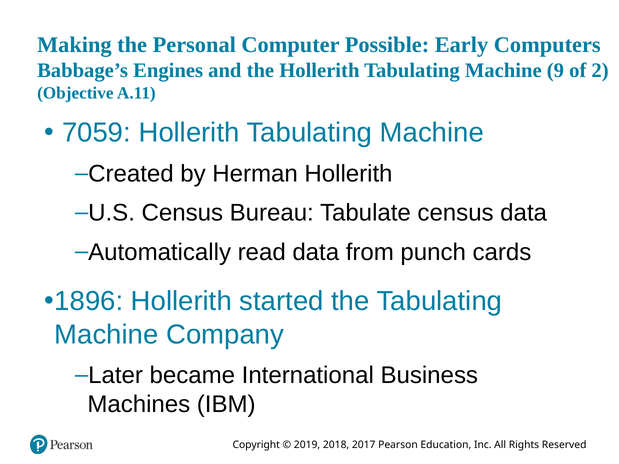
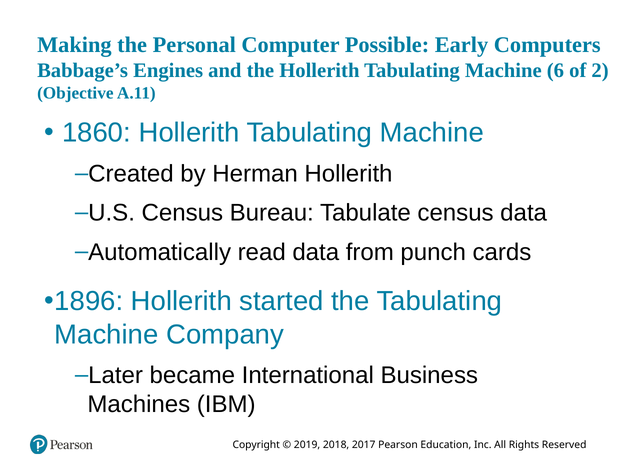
9: 9 -> 6
7059: 7059 -> 1860
